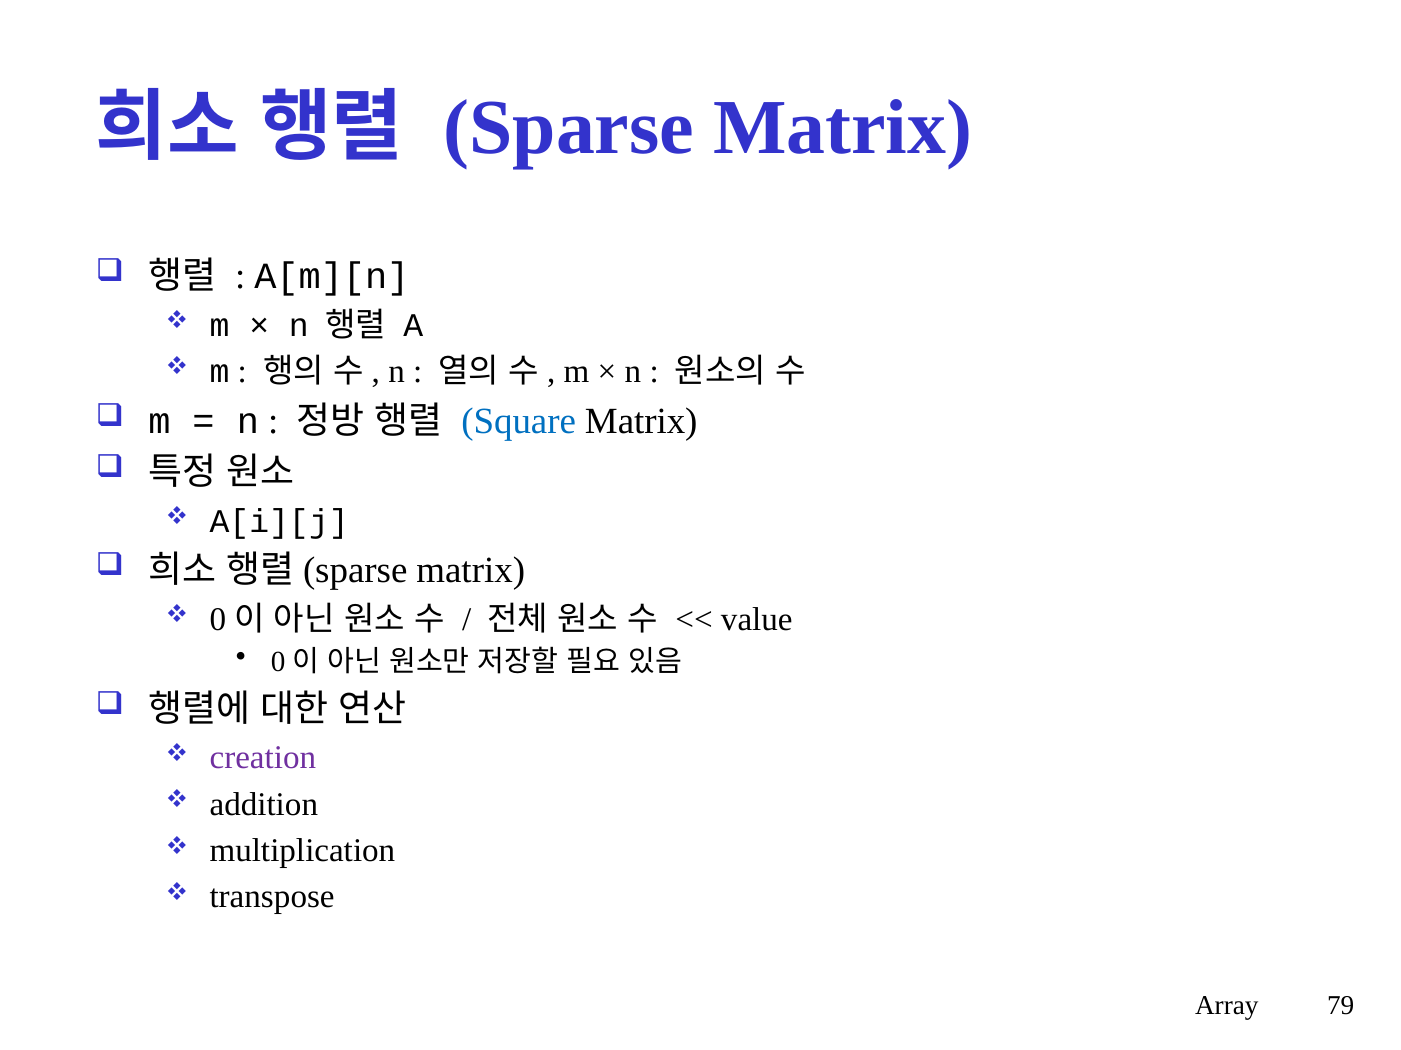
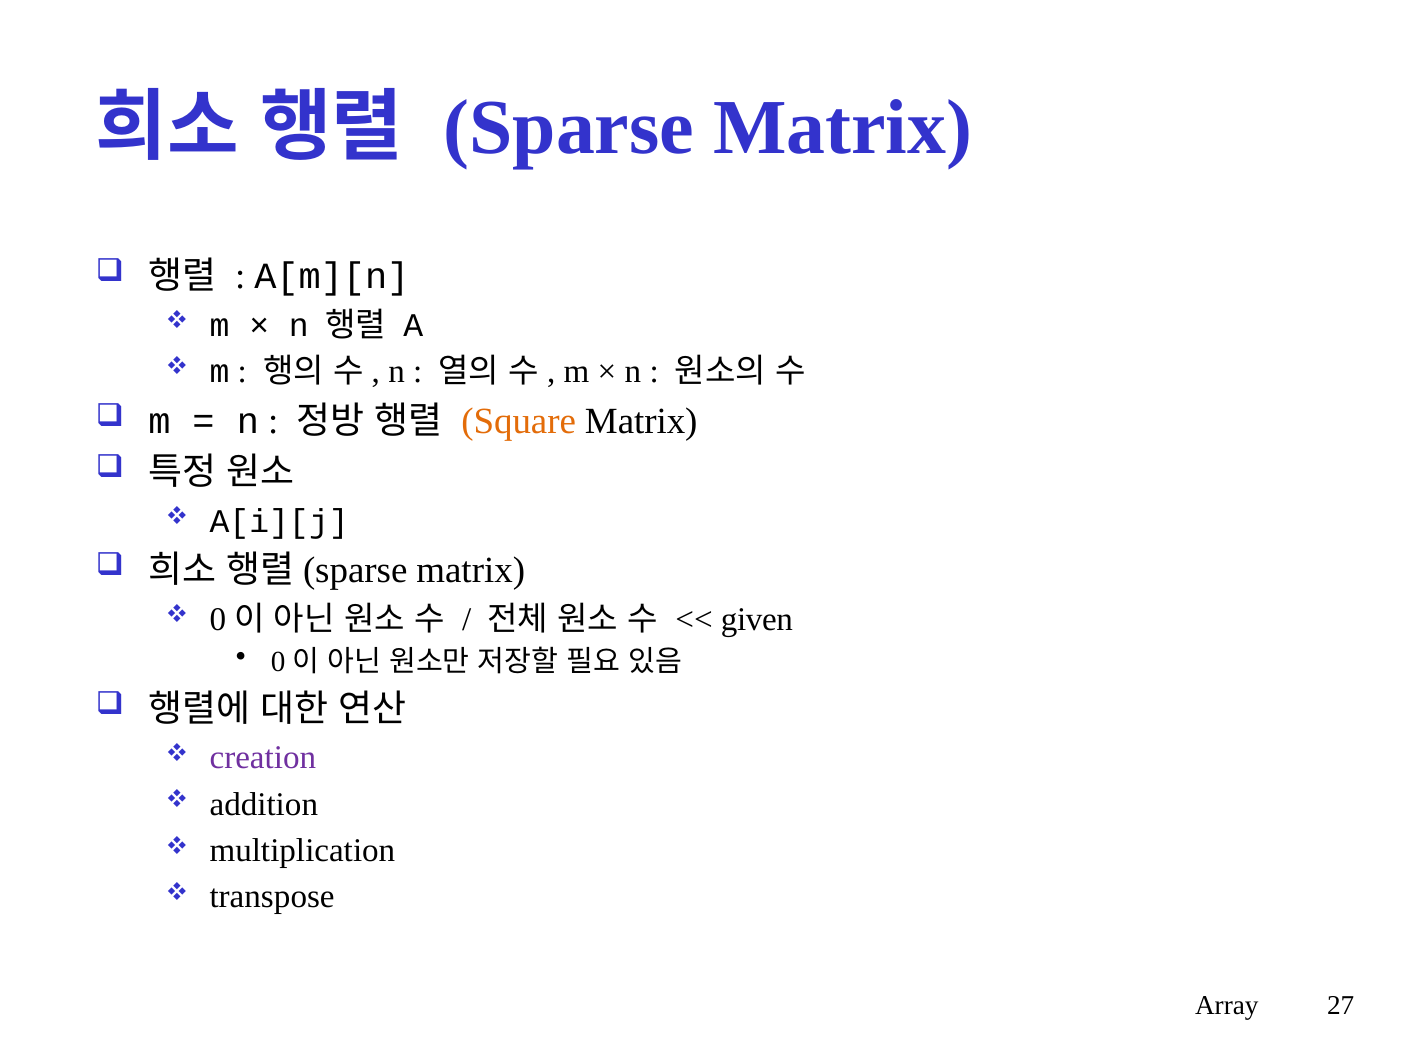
Square colour: blue -> orange
value: value -> given
79: 79 -> 27
